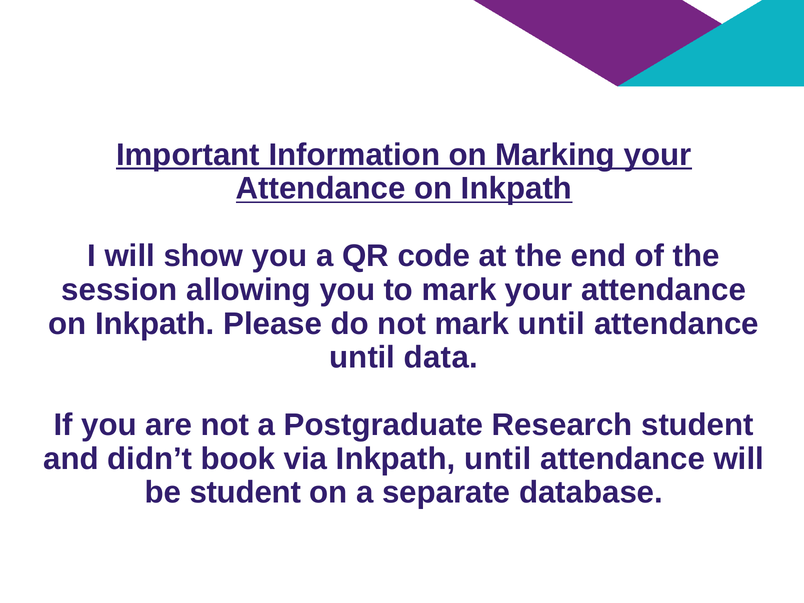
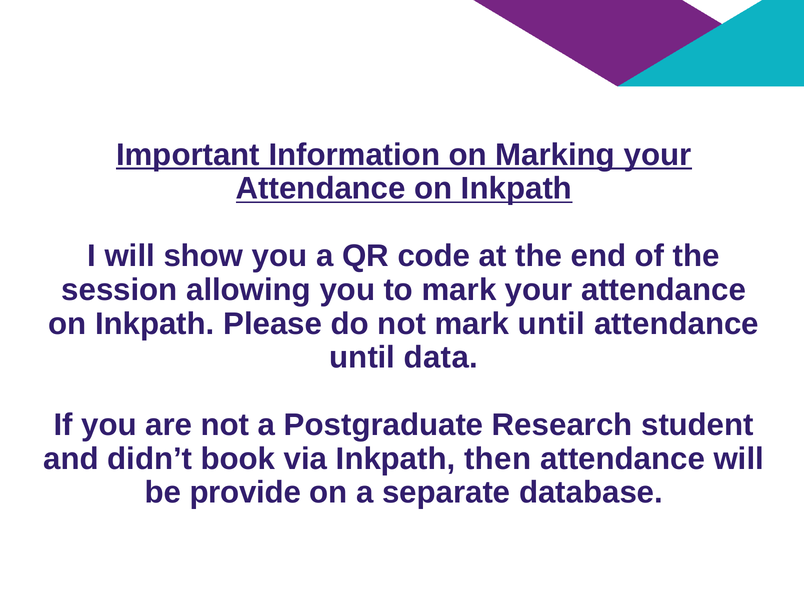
Inkpath until: until -> then
be student: student -> provide
